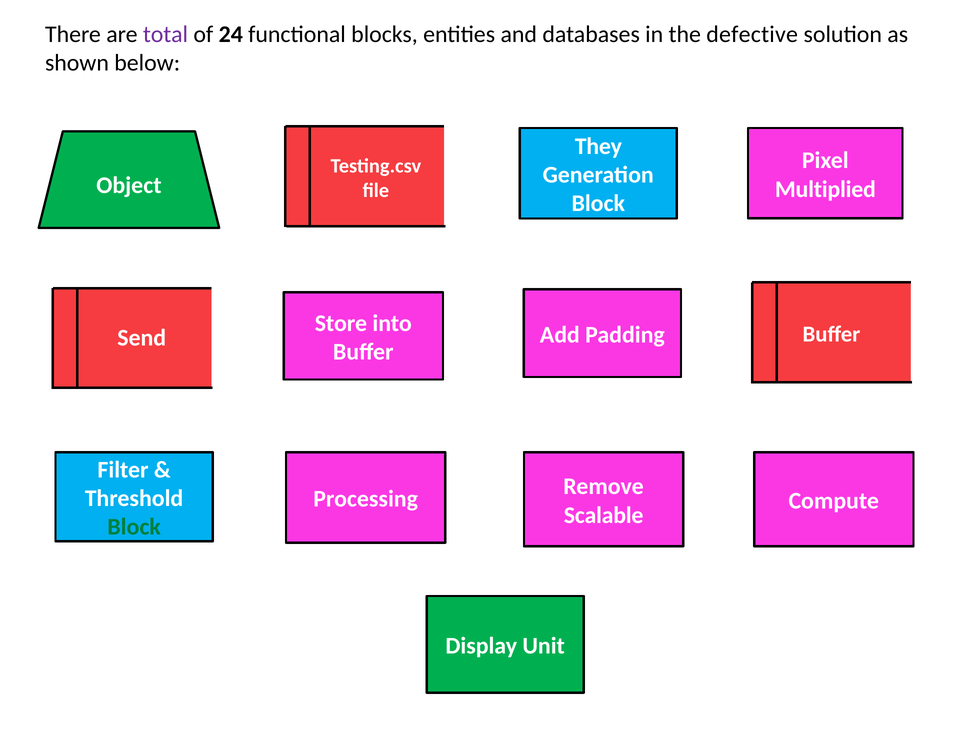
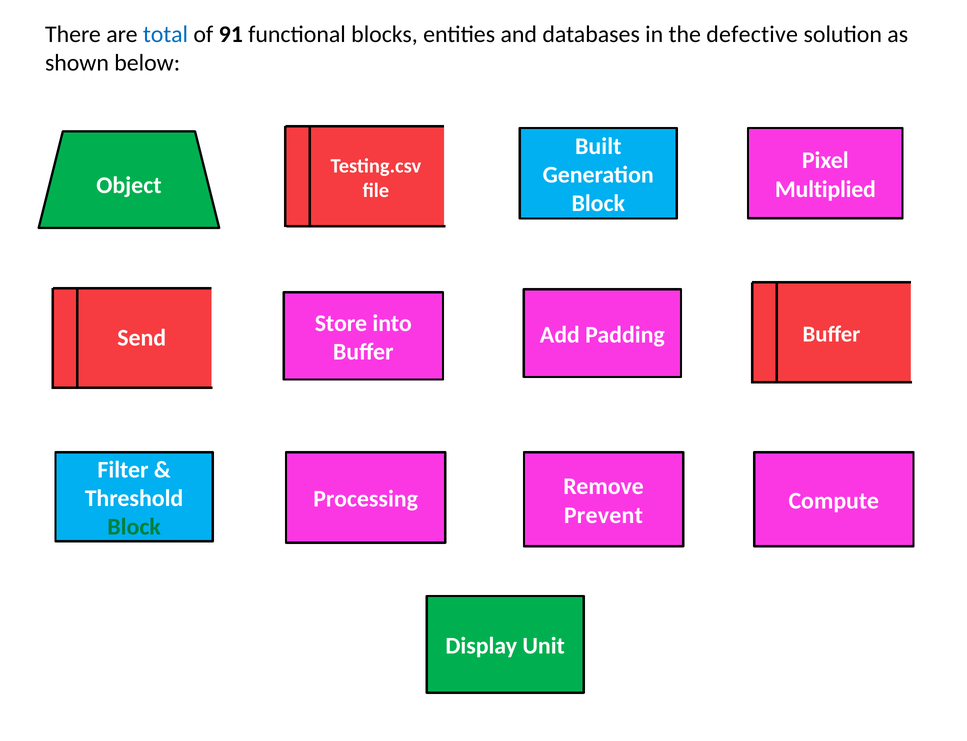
total colour: purple -> blue
24: 24 -> 91
They: They -> Built
Scalable: Scalable -> Prevent
